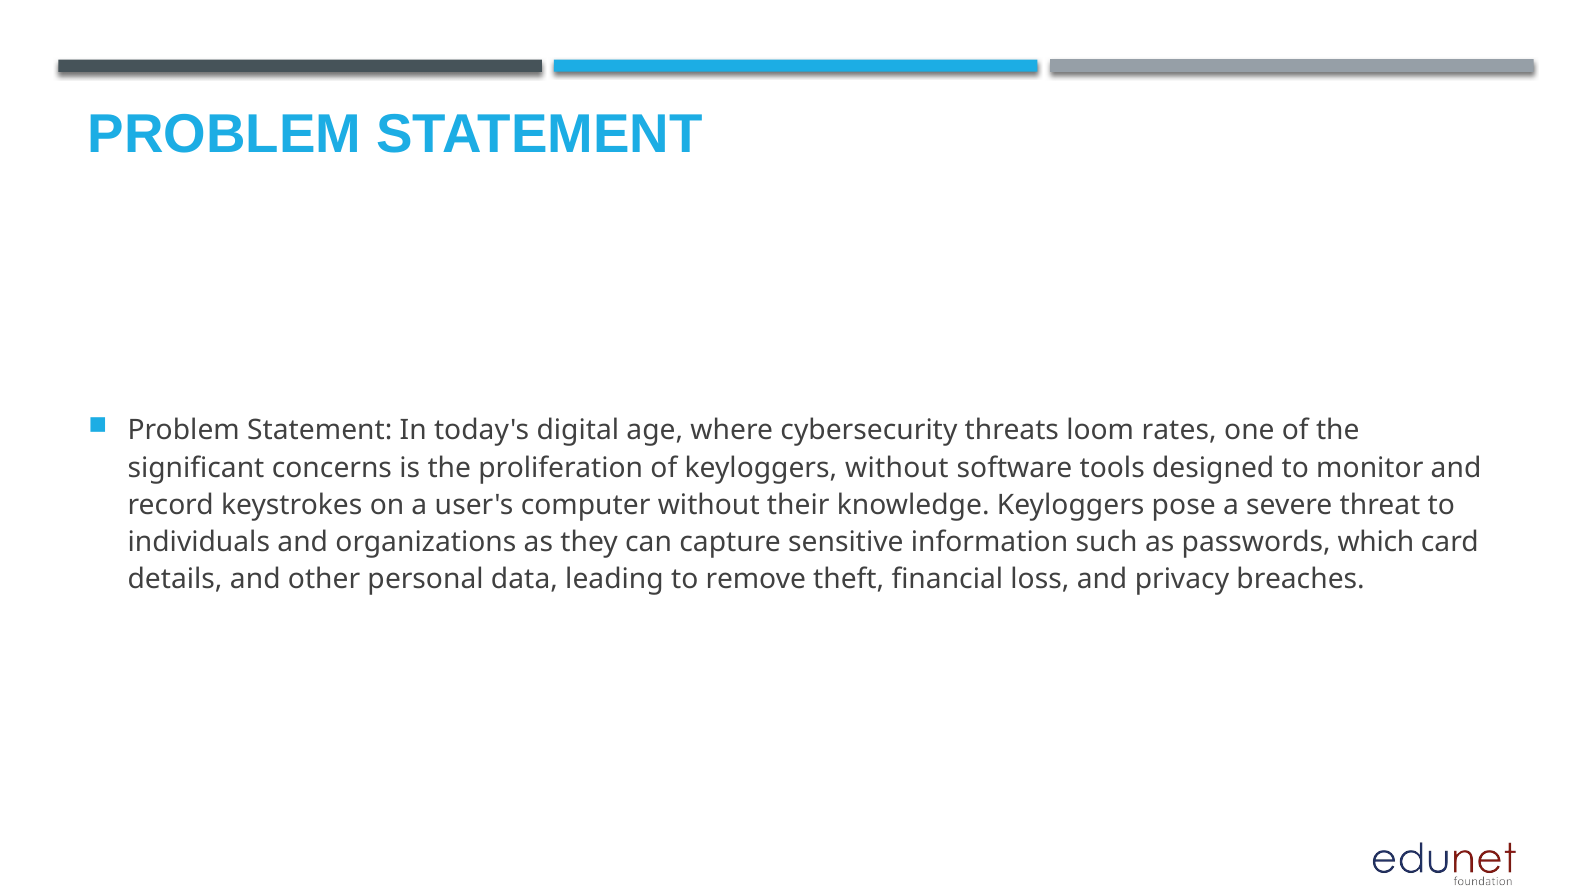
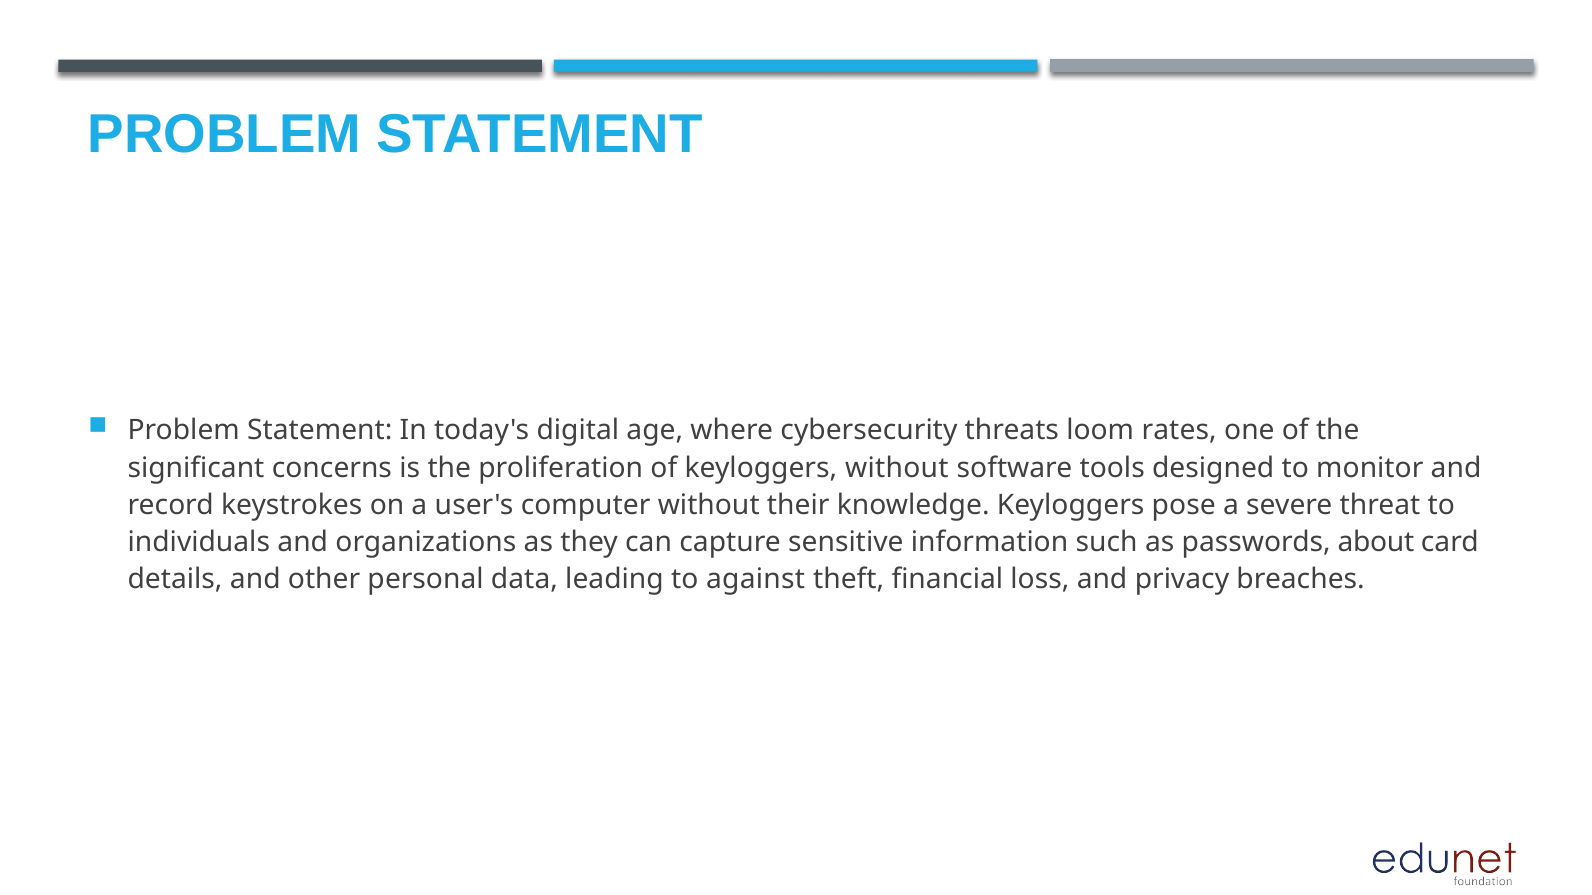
which: which -> about
remove: remove -> against
